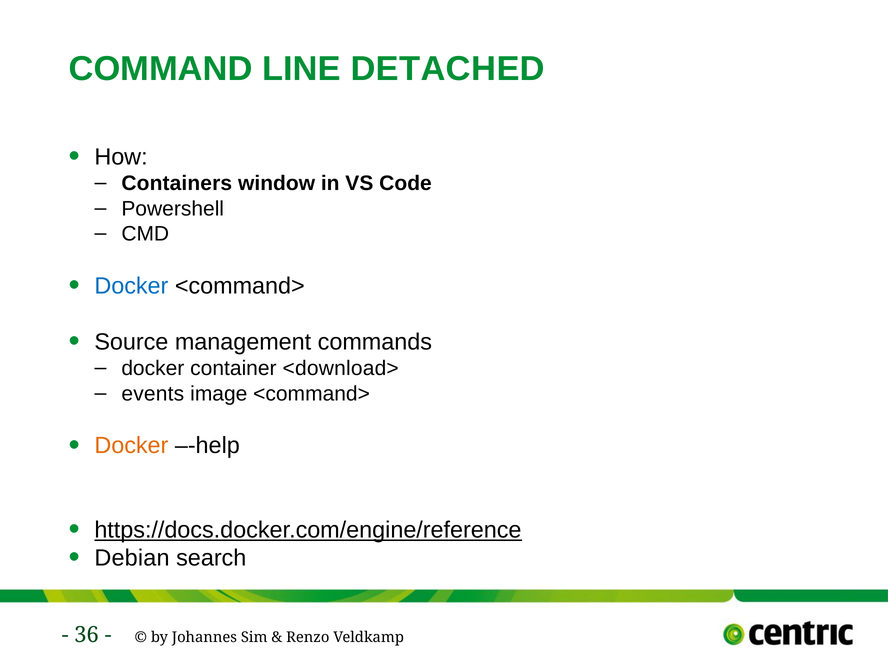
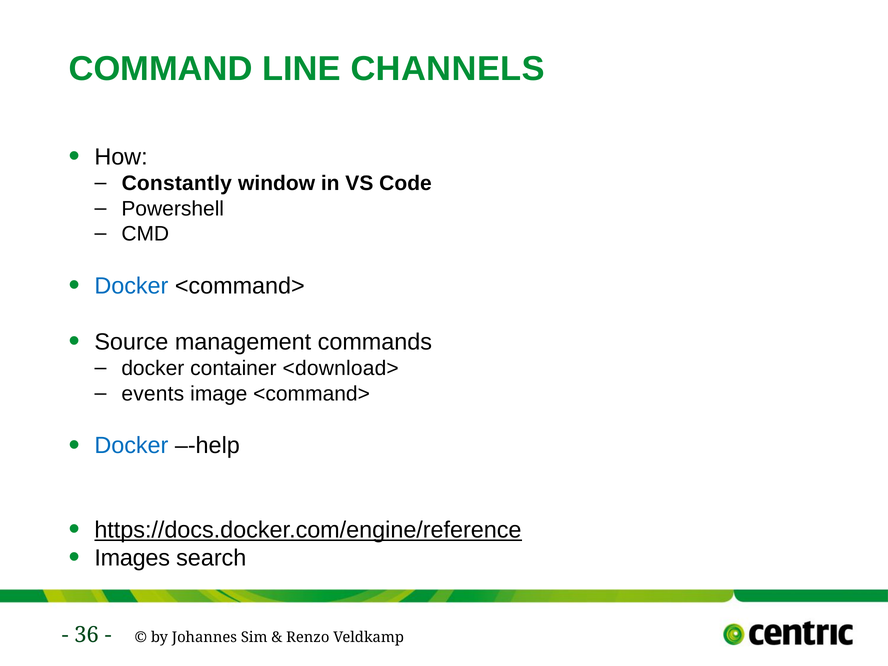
DETACHED: DETACHED -> CHANNELS
Containers: Containers -> Constantly
Docker at (131, 446) colour: orange -> blue
Debian: Debian -> Images
